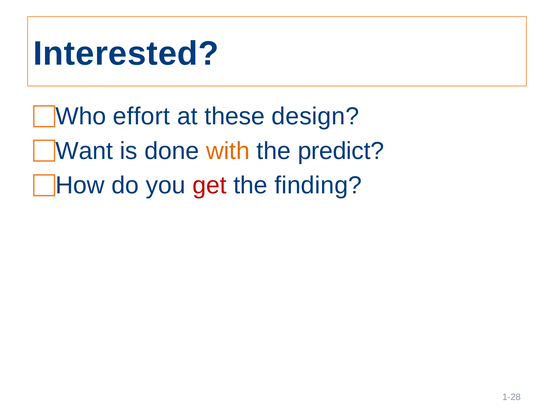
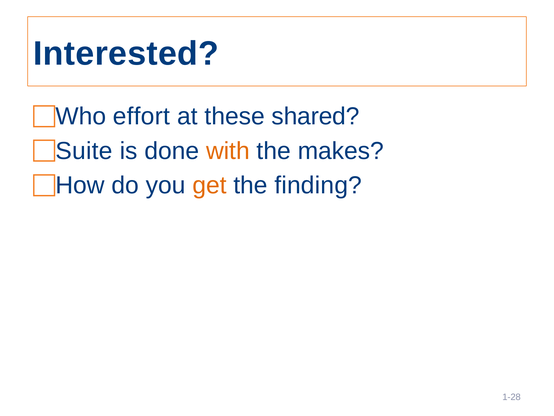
design: design -> shared
Want: Want -> Suite
predict: predict -> makes
get colour: red -> orange
